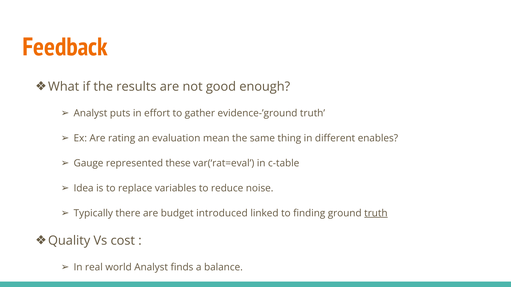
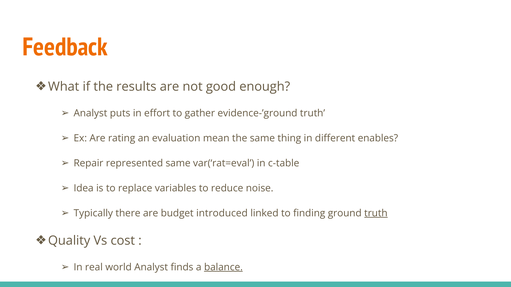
Gauge: Gauge -> Repair
represented these: these -> same
balance underline: none -> present
